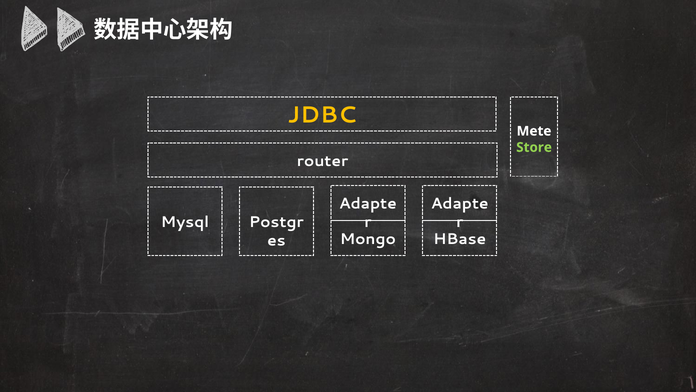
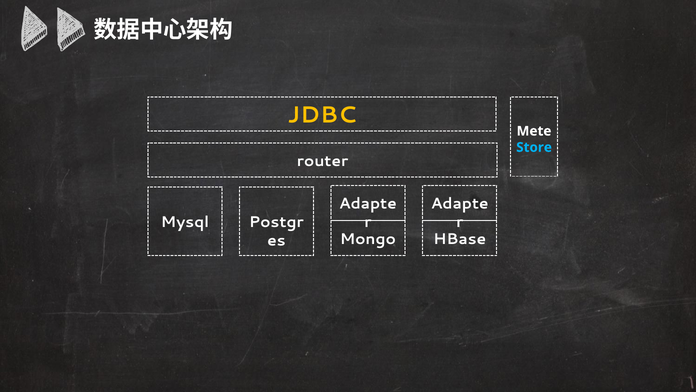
Store colour: light green -> light blue
